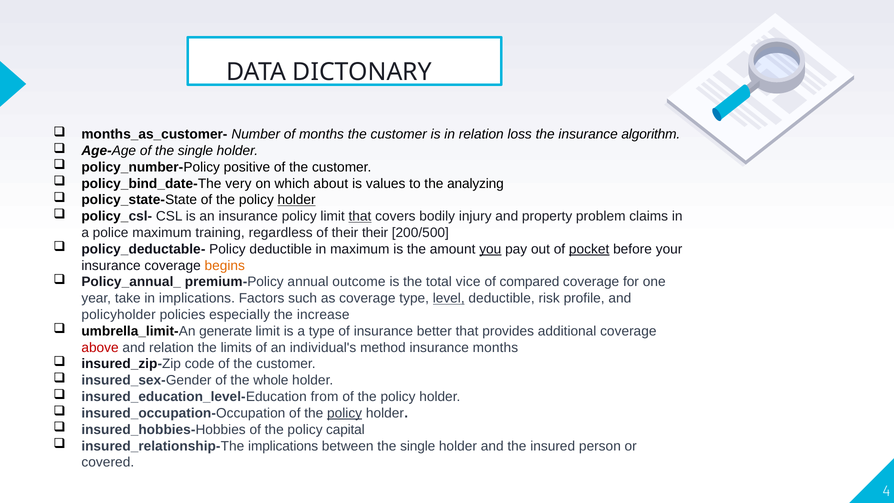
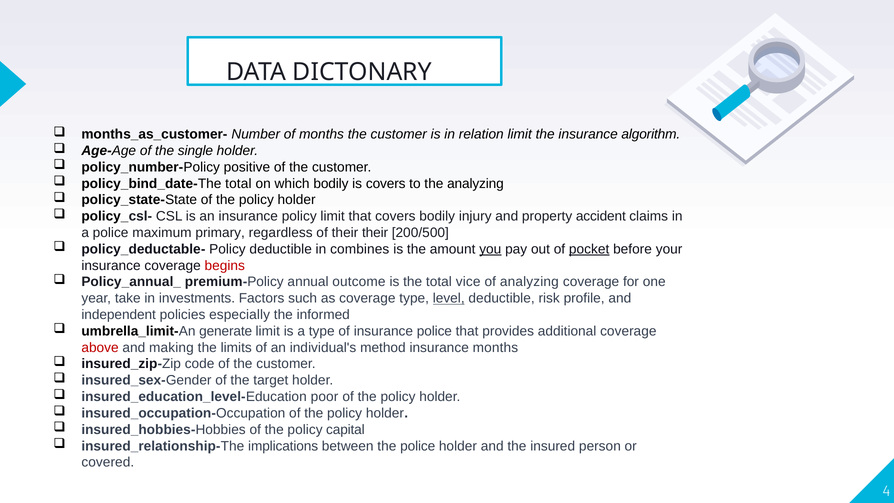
relation loss: loss -> limit
policy_bind_date-The very: very -> total
which about: about -> bodily
is values: values -> covers
holder at (297, 200) underline: present -> none
that at (360, 216) underline: present -> none
problem: problem -> accident
training: training -> primary
in maximum: maximum -> combines
begins colour: orange -> red
of compared: compared -> analyzing
in implications: implications -> investments
policyholder: policyholder -> independent
increase: increase -> informed
insurance better: better -> police
and relation: relation -> making
whole: whole -> target
from: from -> poor
policy at (345, 413) underline: present -> none
between the single: single -> police
